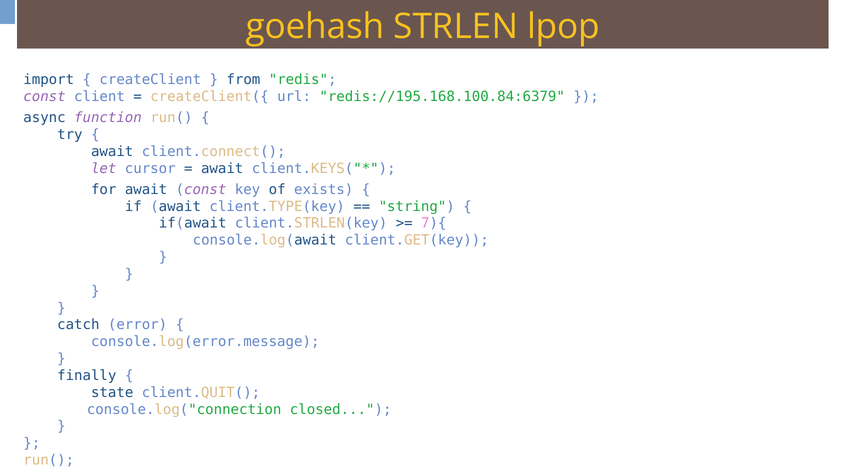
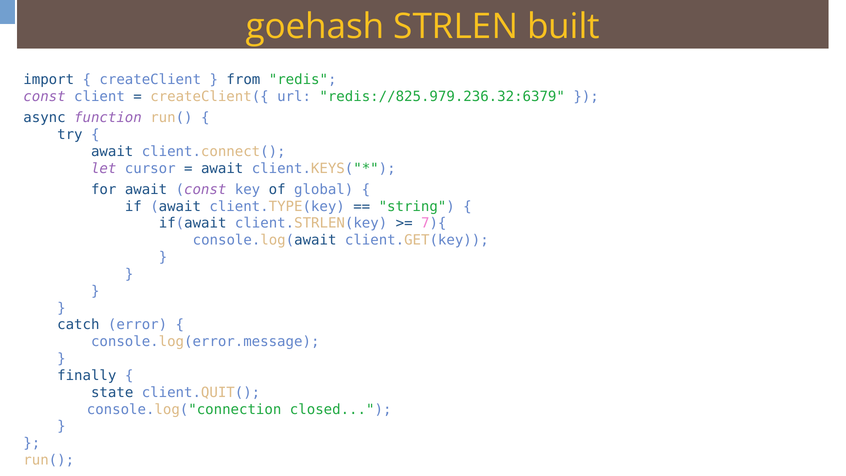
lpop: lpop -> built
redis://195.168.100.84:6379: redis://195.168.100.84:6379 -> redis://825.979.236.32:6379
exists: exists -> global
